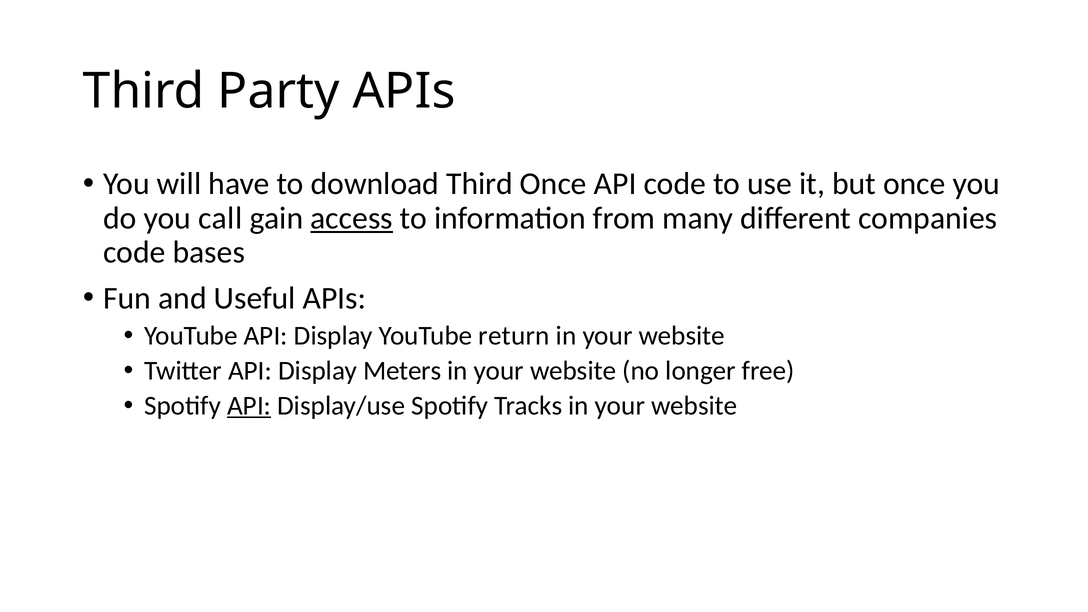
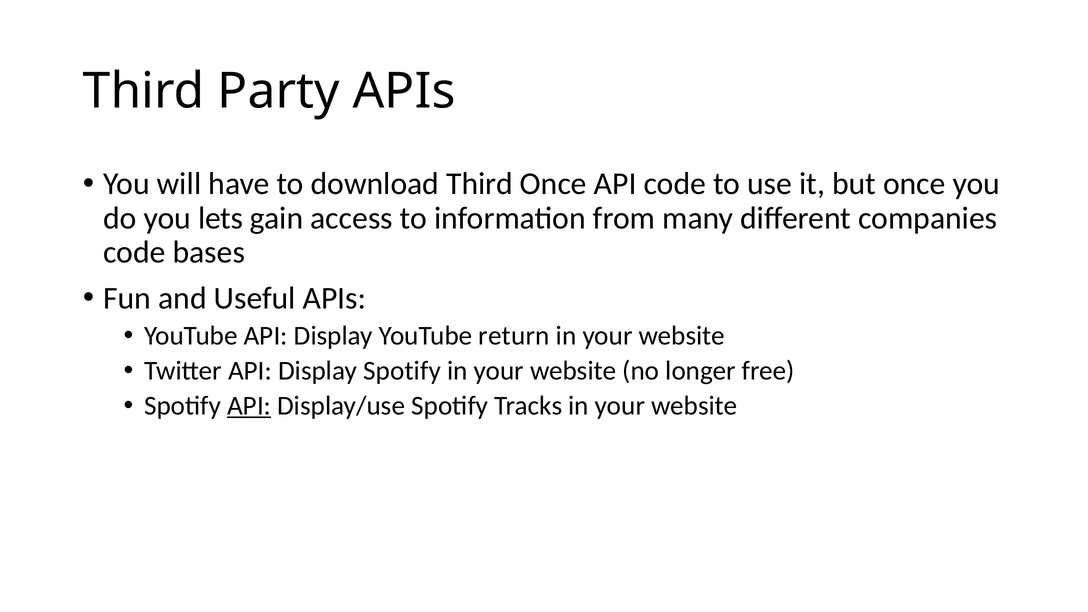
call: call -> lets
access underline: present -> none
Display Meters: Meters -> Spotify
